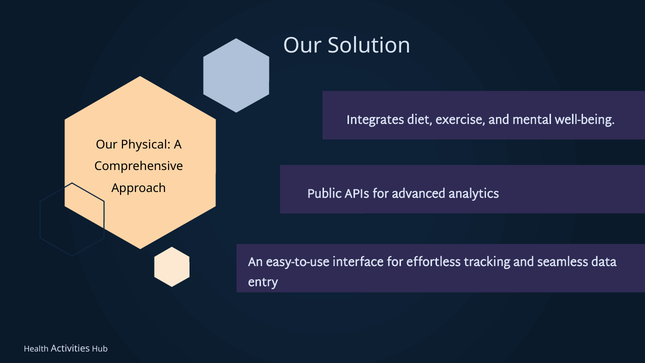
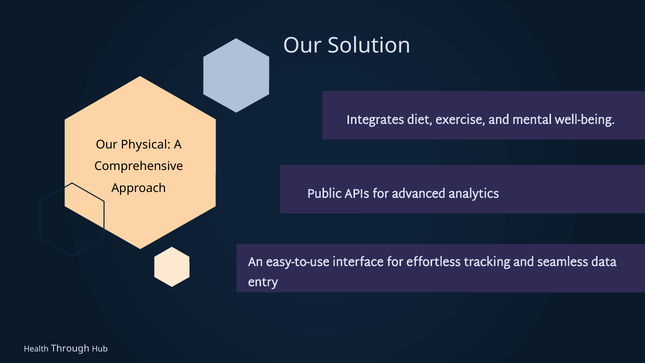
Activities: Activities -> Through
